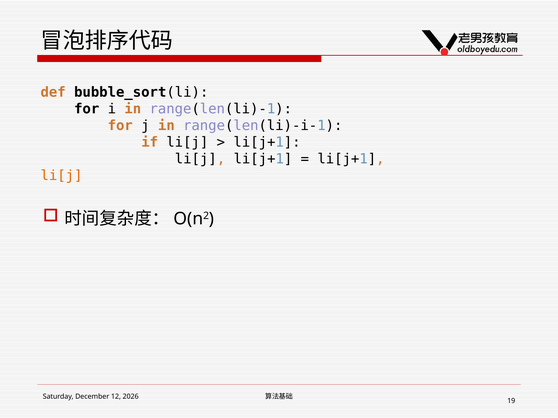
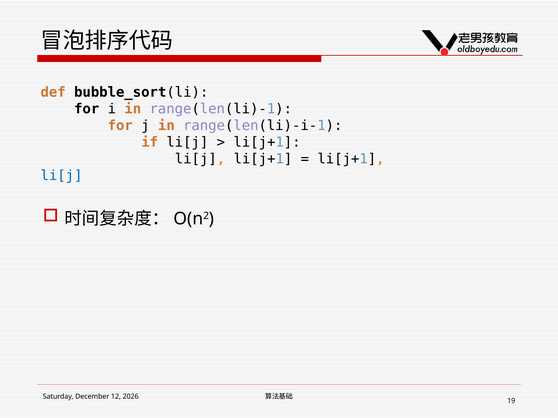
li[j at (62, 176) colour: orange -> blue
